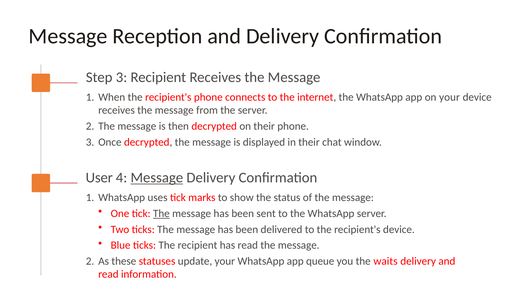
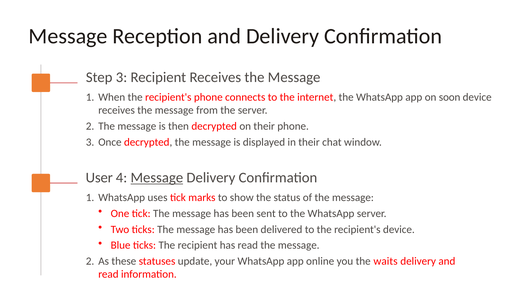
on your: your -> soon
The at (161, 214) underline: present -> none
queue: queue -> online
